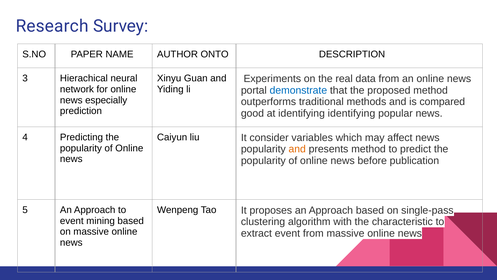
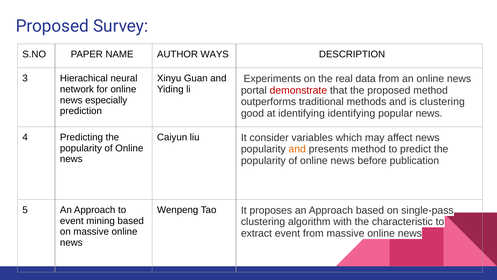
Research at (52, 26): Research -> Proposed
ONTO: ONTO -> WAYS
demonstrate colour: blue -> red
is compared: compared -> clustering
